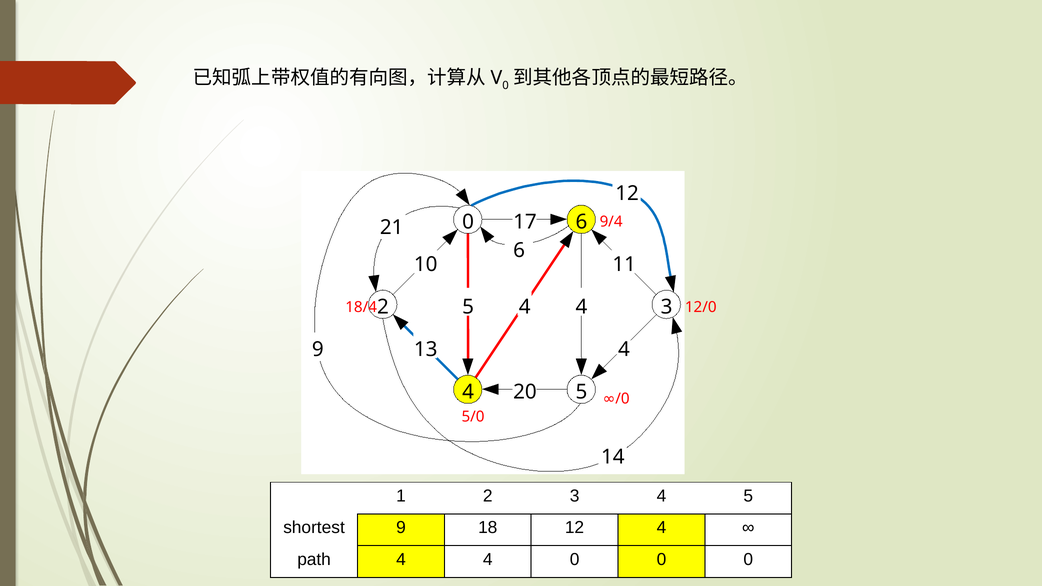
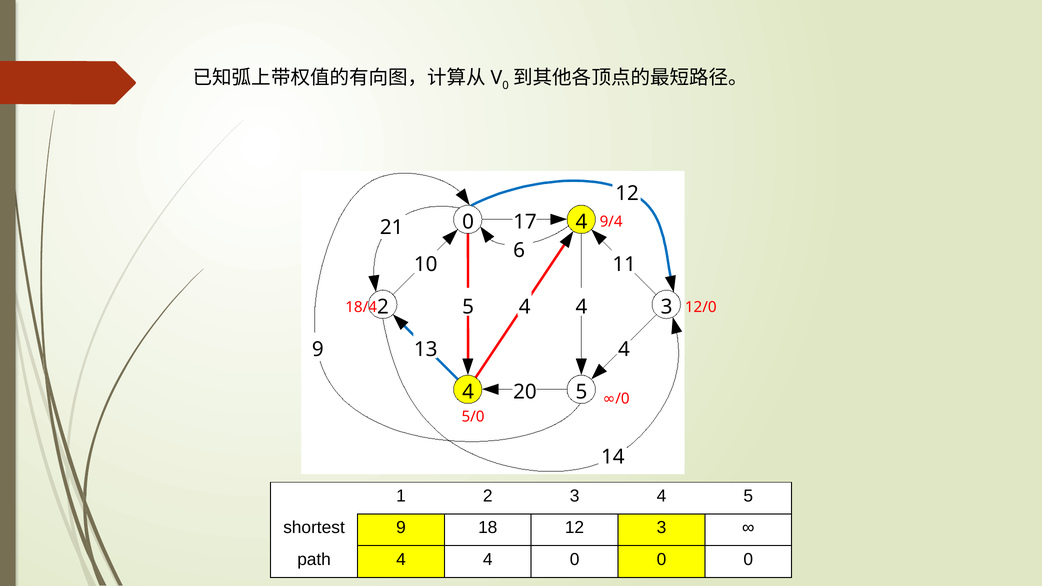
0 6: 6 -> 4
12 4: 4 -> 3
